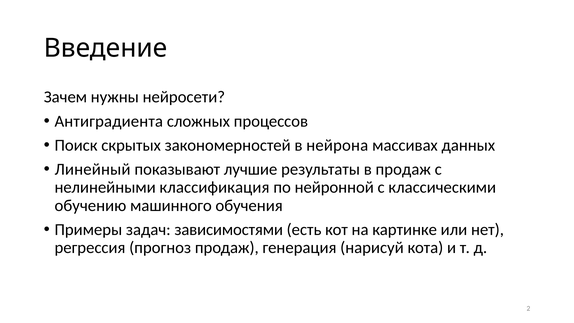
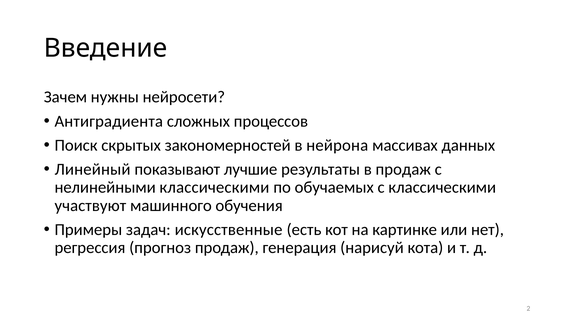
нелинейными классификация: классификация -> классическими
нейронной: нейронной -> обучаемых
обучению: обучению -> участвуют
зависимостями: зависимостями -> искусственные
